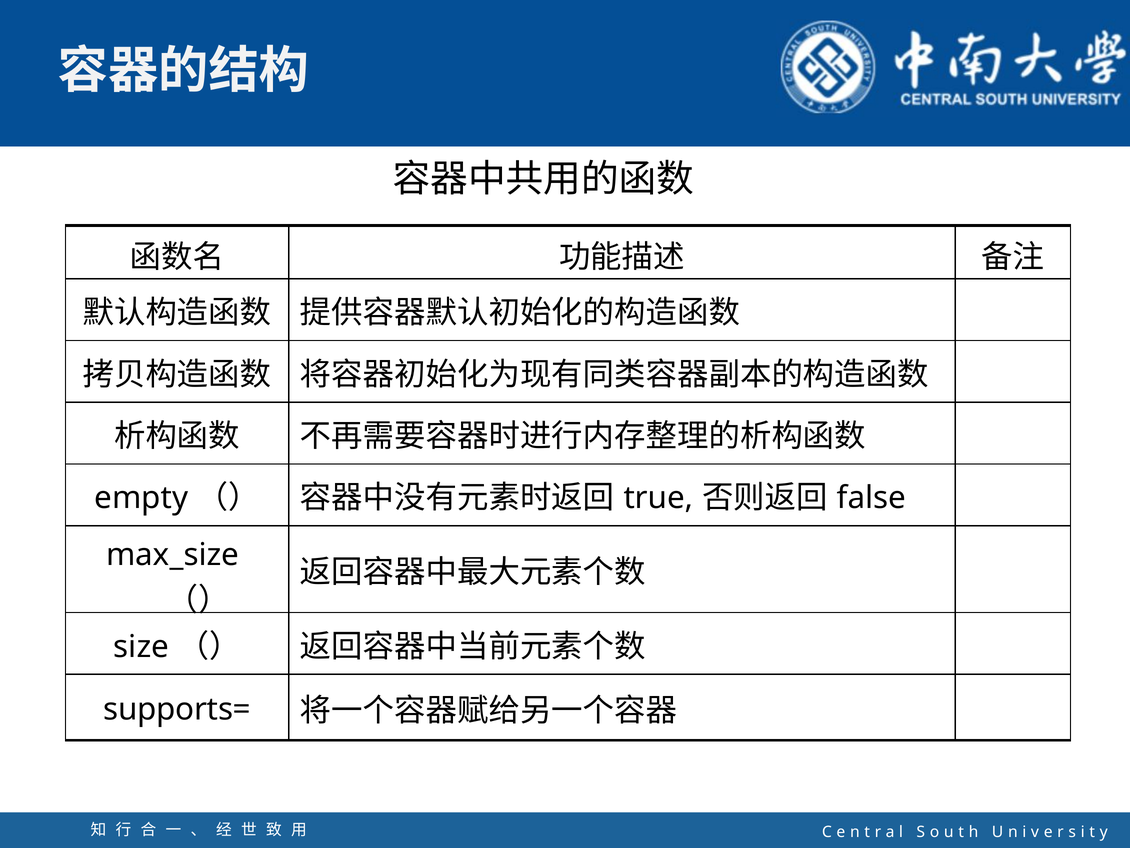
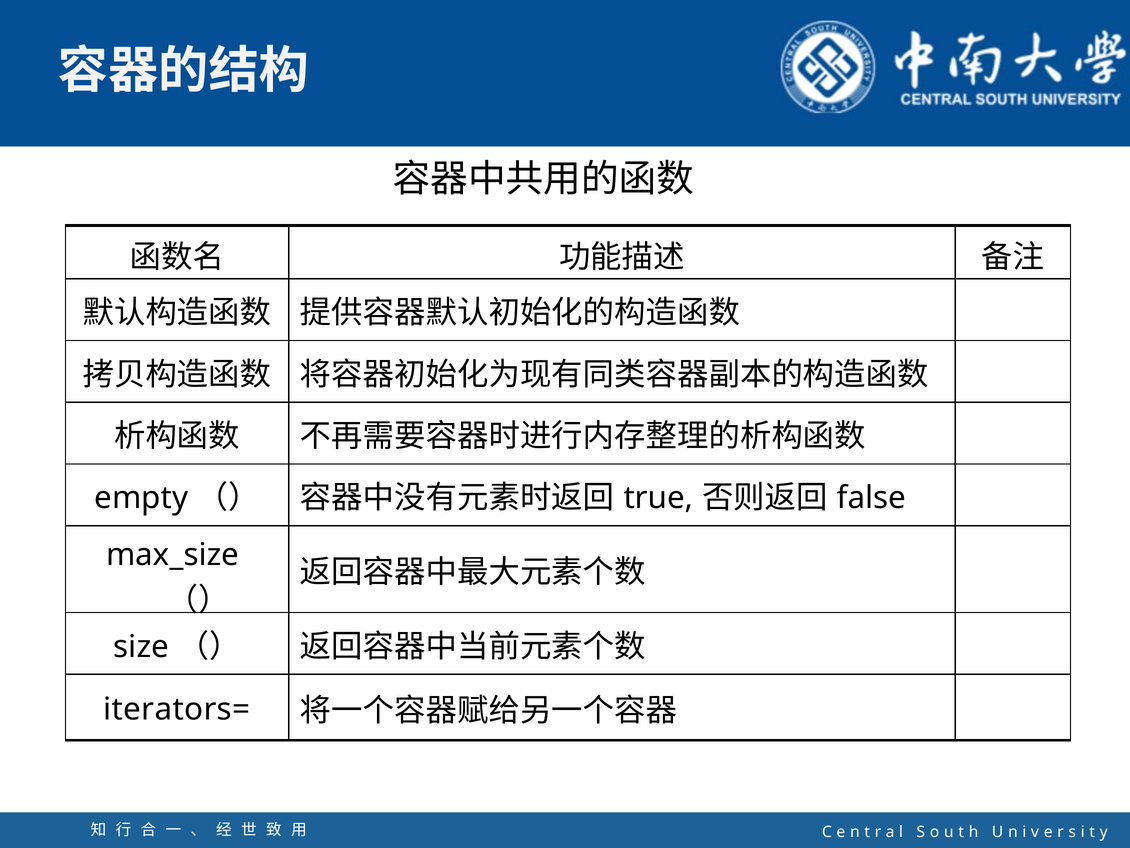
supports=: supports= -> iterators=
